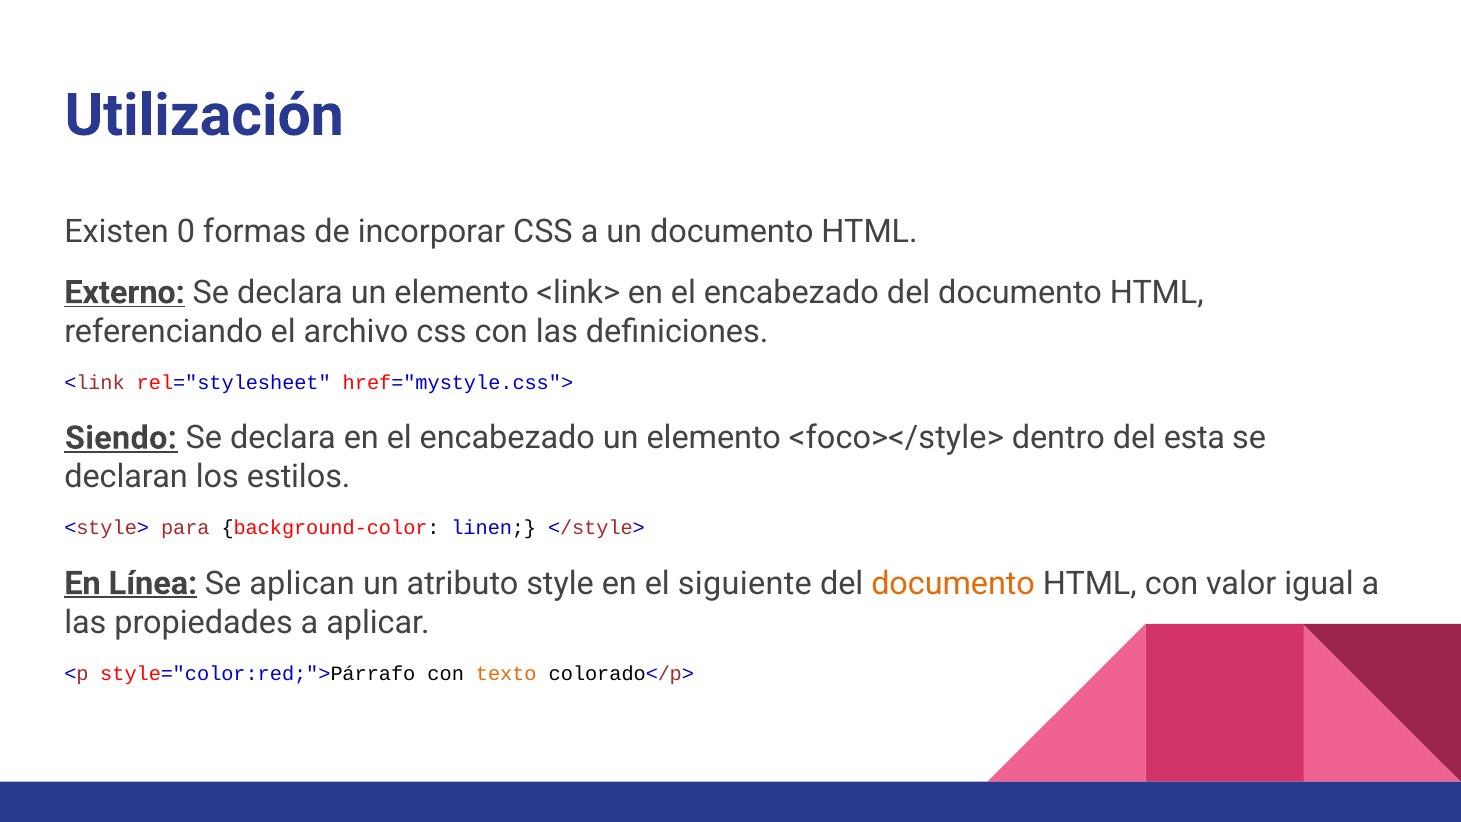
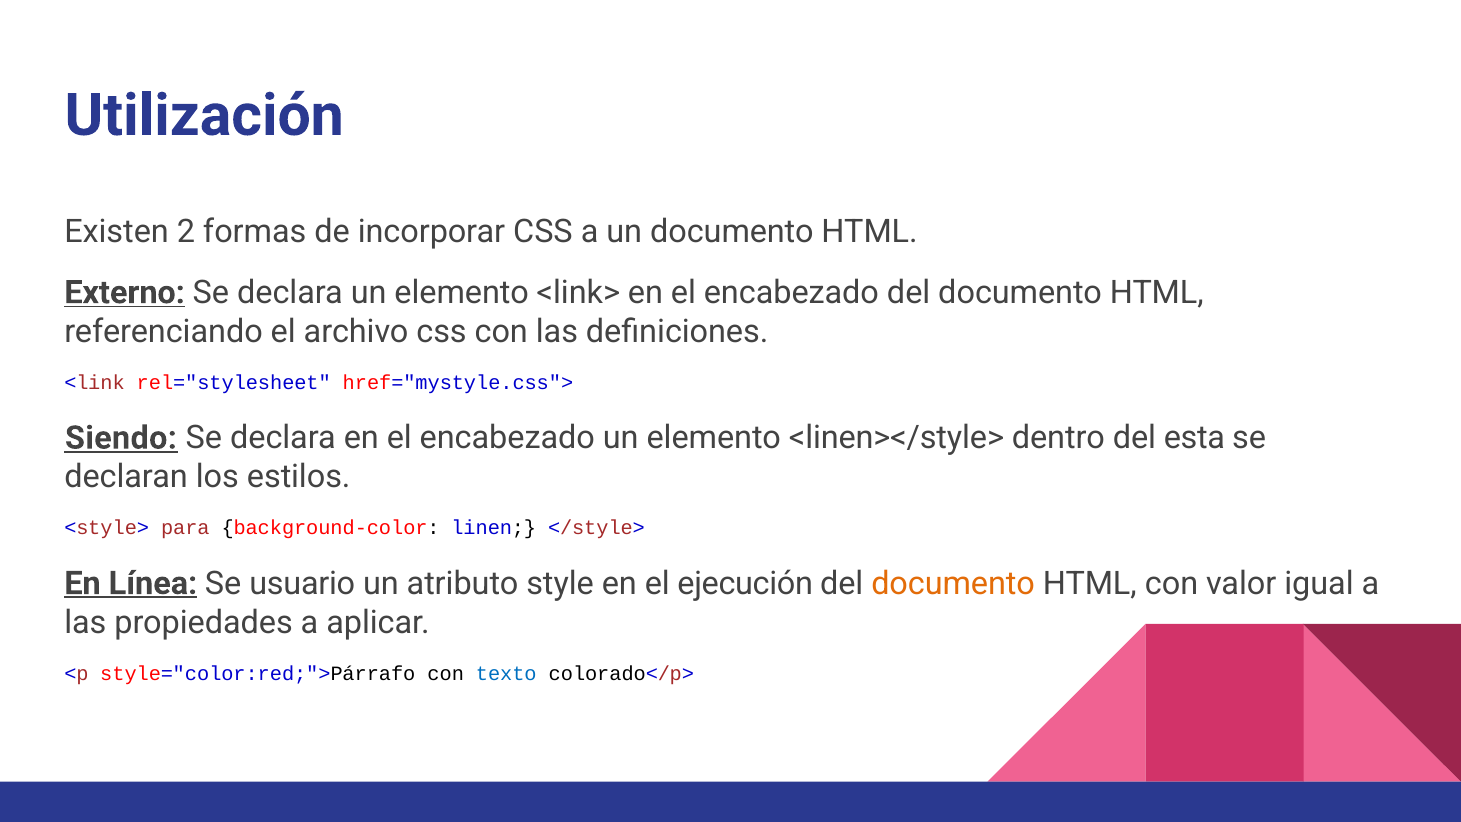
0: 0 -> 2
<foco></style>: <foco></style> -> <linen></style>
aplican: aplican -> usuario
siguiente: siguiente -> ejecución
texto colour: orange -> blue
